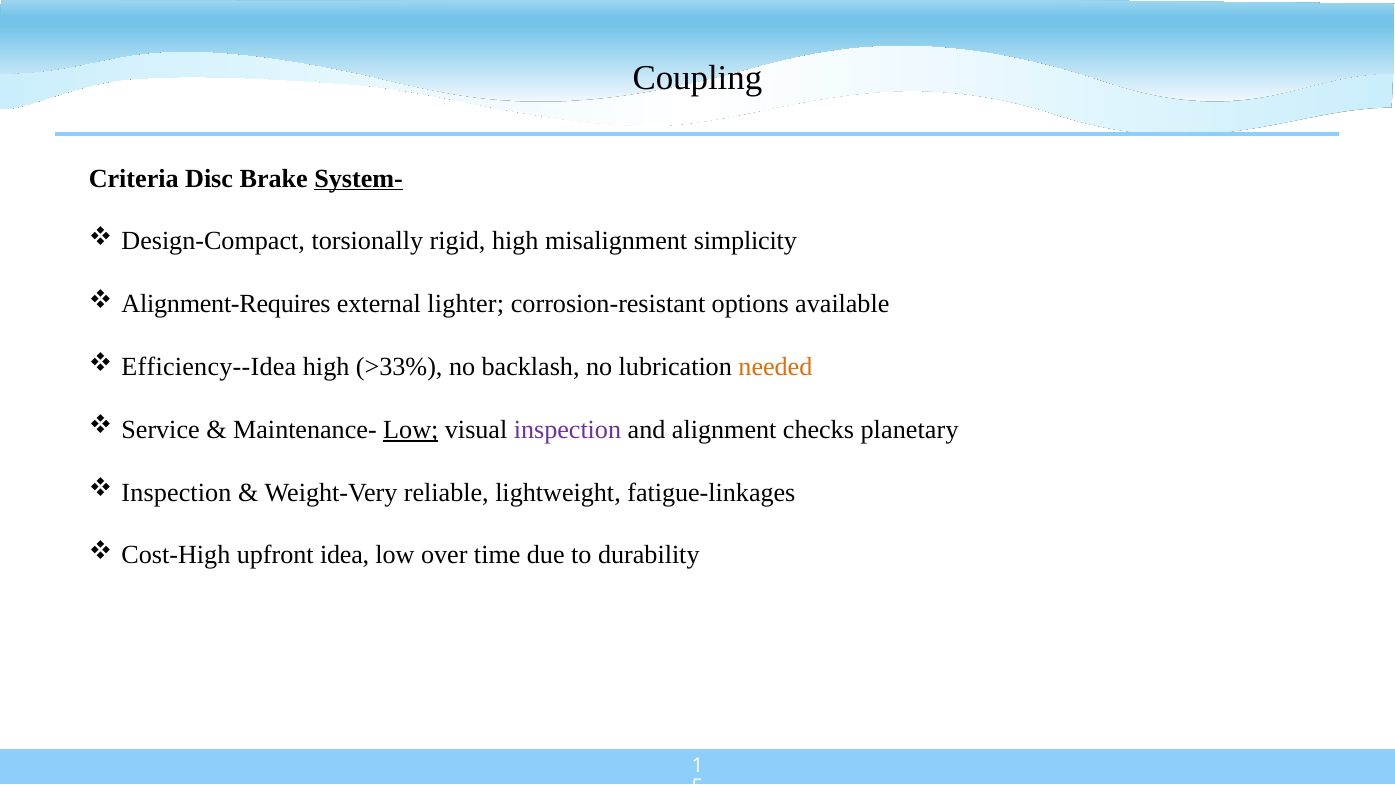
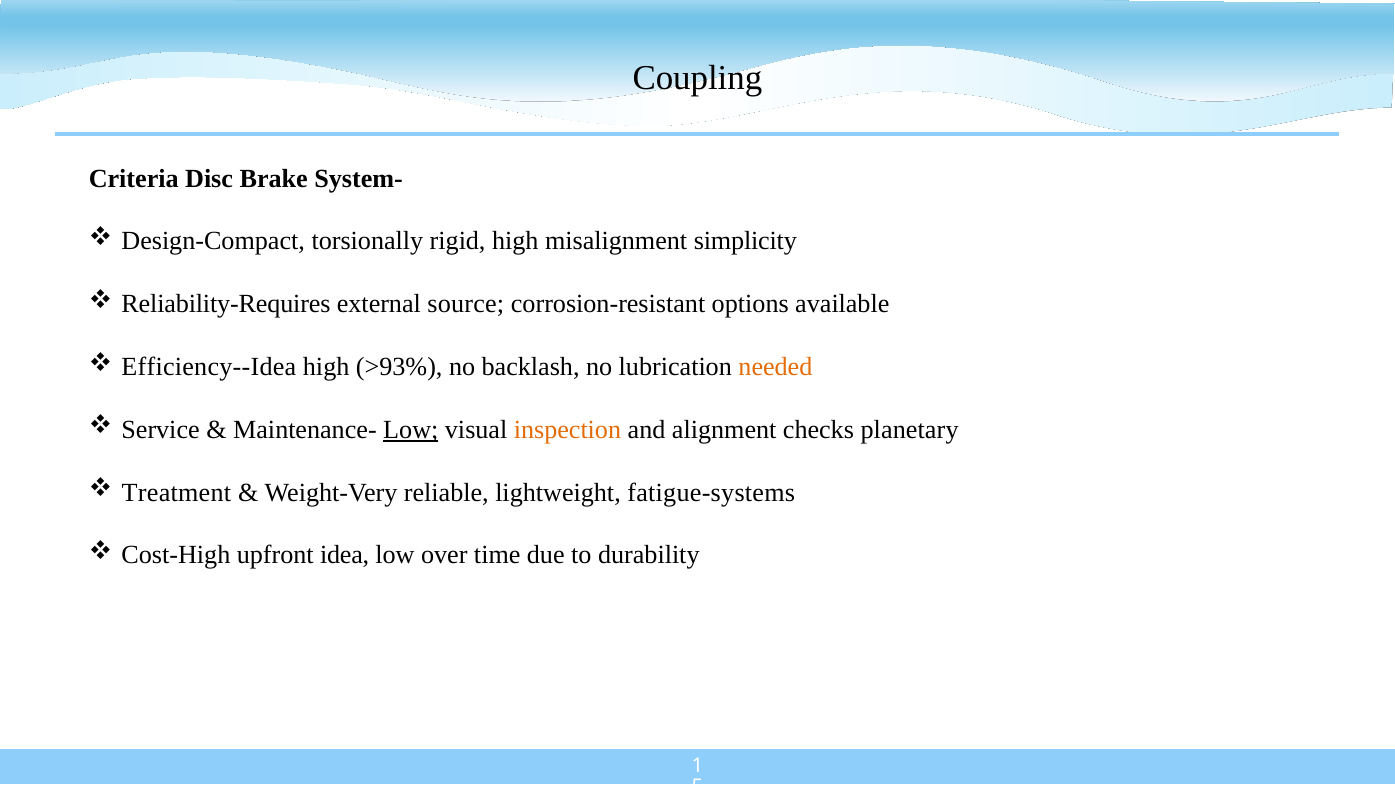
System- underline: present -> none
Alignment-Requires: Alignment-Requires -> Reliability-Requires
lighter: lighter -> source
>33%: >33% -> >93%
inspection at (567, 429) colour: purple -> orange
Inspection at (177, 492): Inspection -> Treatment
fatigue-linkages: fatigue-linkages -> fatigue-systems
